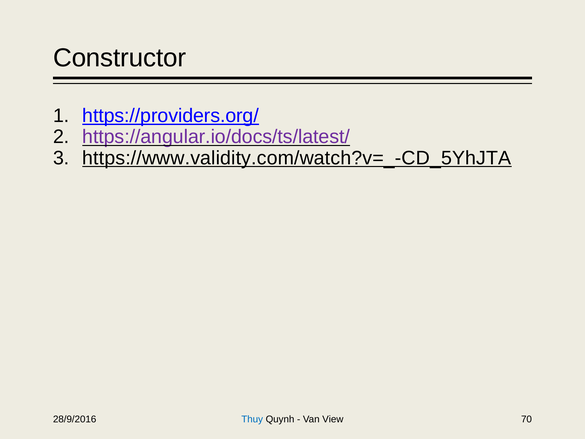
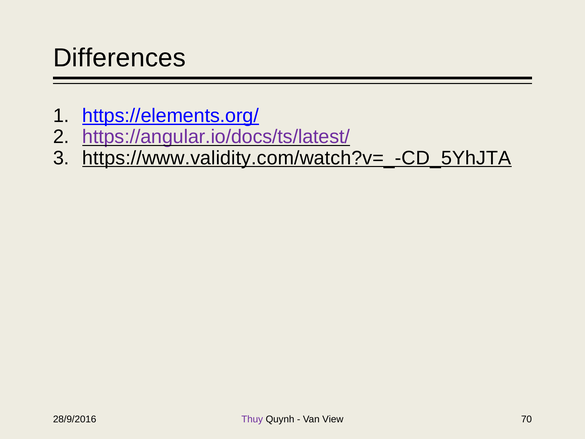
Constructor: Constructor -> Differences
https://providers.org/: https://providers.org/ -> https://elements.org/
Thuy colour: blue -> purple
